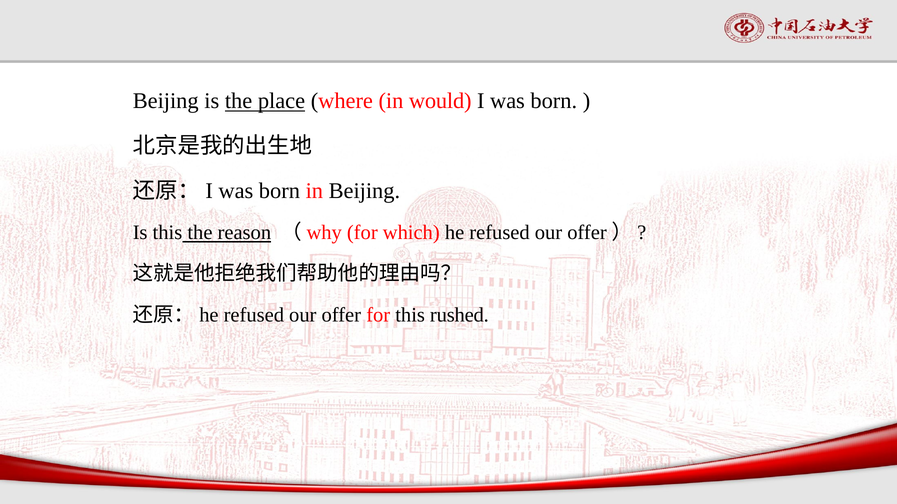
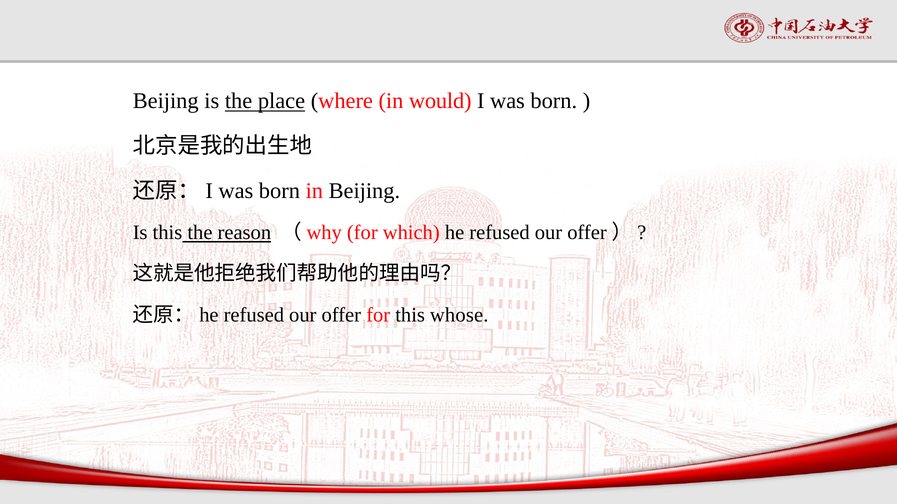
rushed: rushed -> whose
